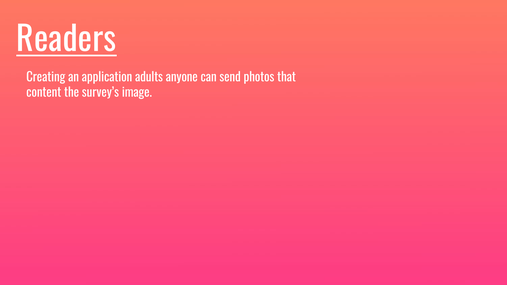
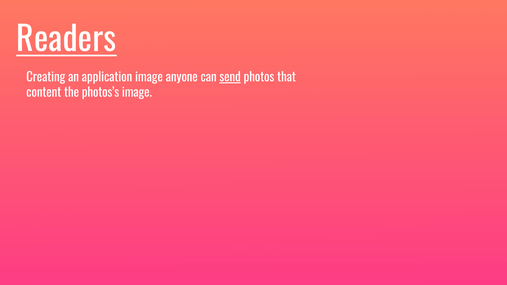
application adults: adults -> image
send underline: none -> present
survey’s: survey’s -> photos’s
